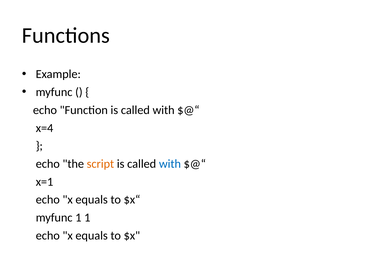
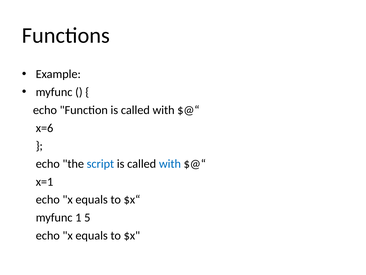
x=4: x=4 -> x=6
script colour: orange -> blue
1 1: 1 -> 5
